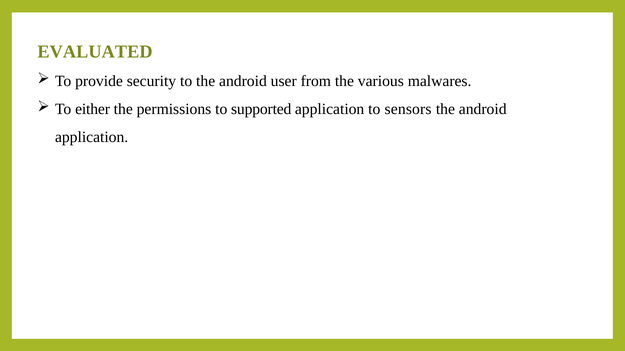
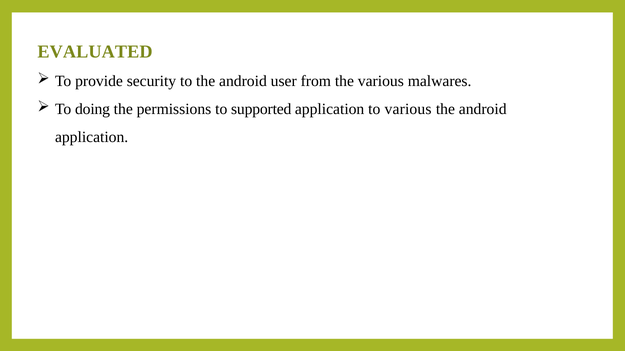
either: either -> doing
to sensors: sensors -> various
